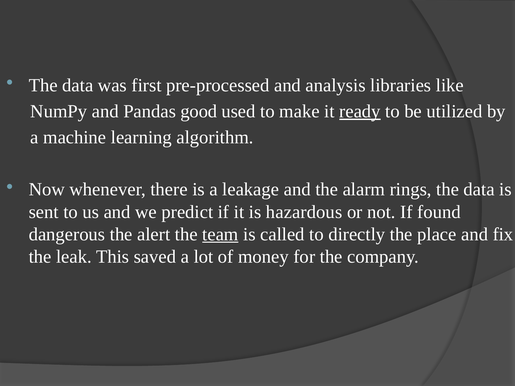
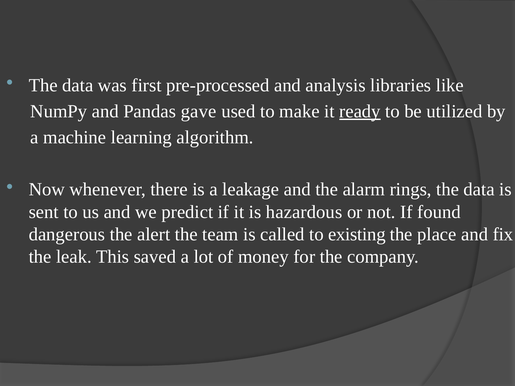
good: good -> gave
team underline: present -> none
directly: directly -> existing
